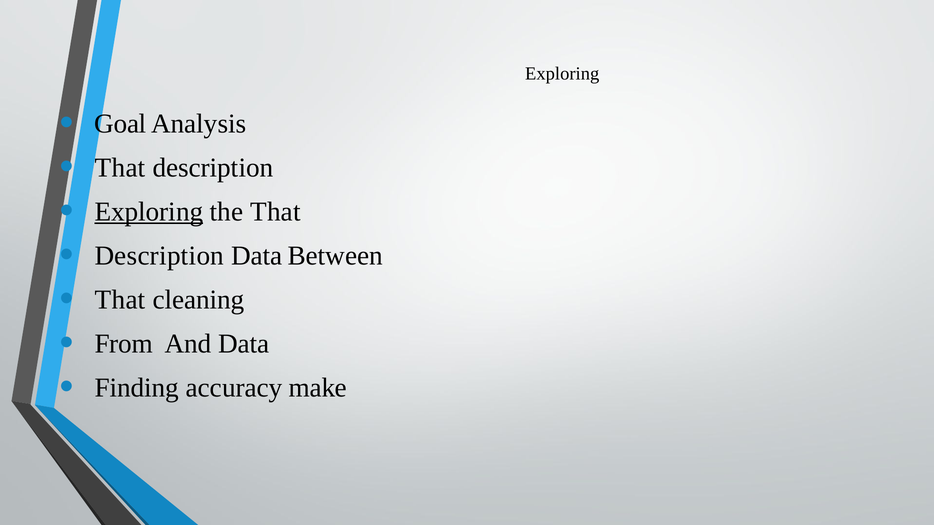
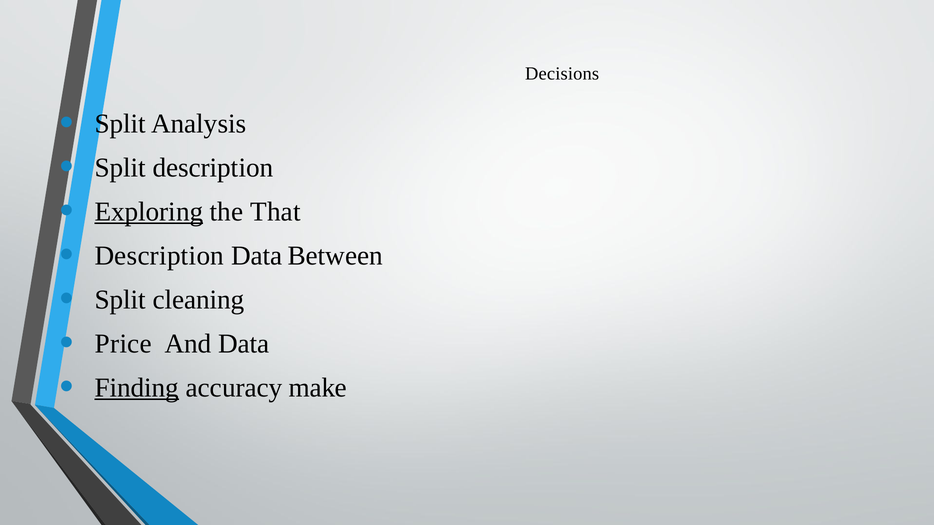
Exploring at (562, 74): Exploring -> Decisions
Goal at (120, 124): Goal -> Split
That at (120, 168): That -> Split
That at (120, 300): That -> Split
From: From -> Price
Finding underline: none -> present
